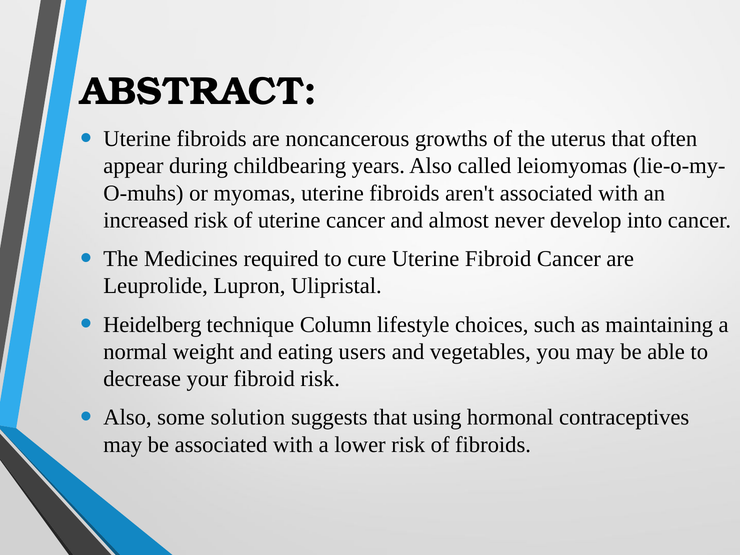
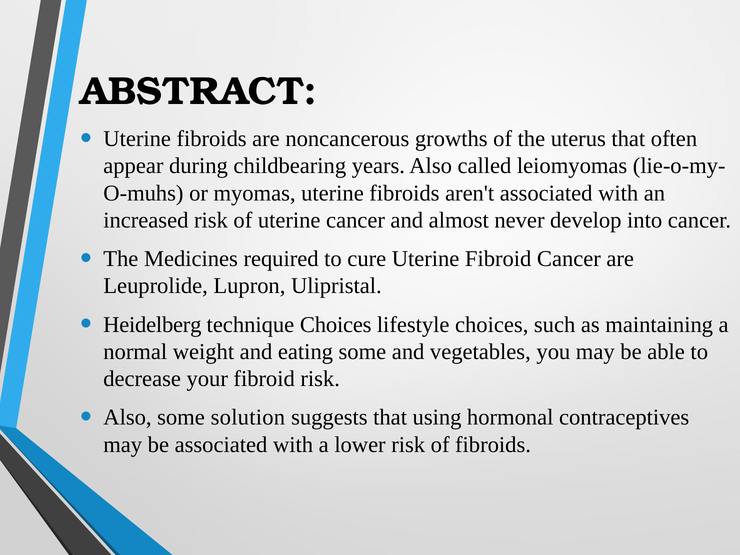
technique Column: Column -> Choices
eating users: users -> some
